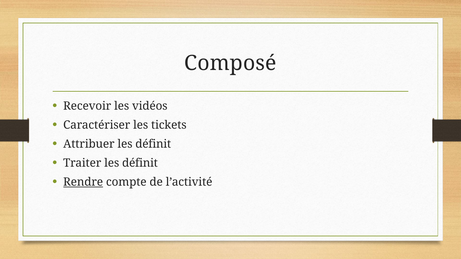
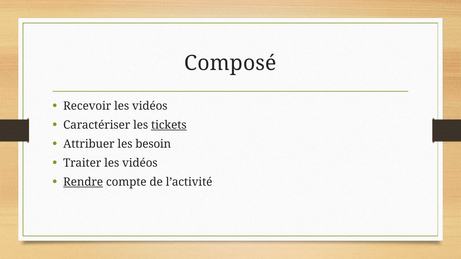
tickets underline: none -> present
Attribuer les définit: définit -> besoin
Traiter les définit: définit -> vidéos
